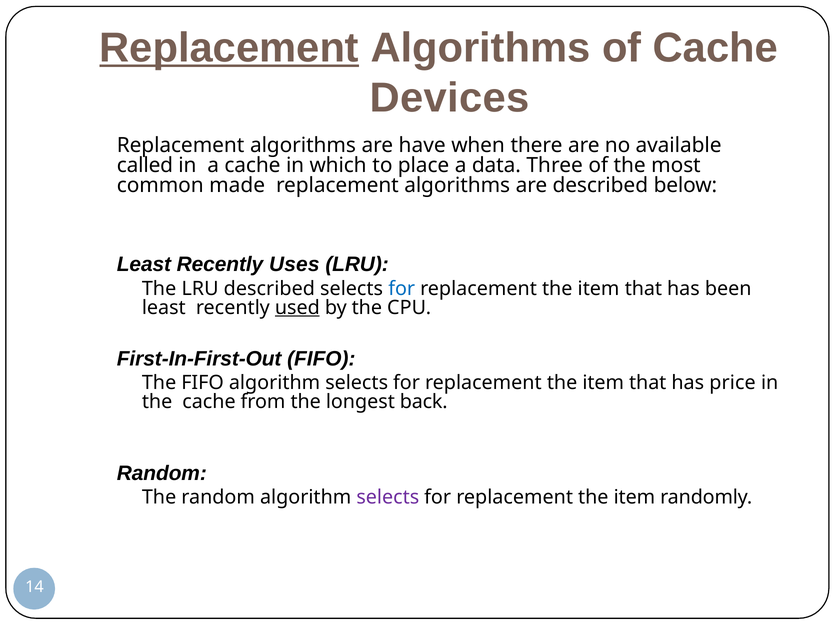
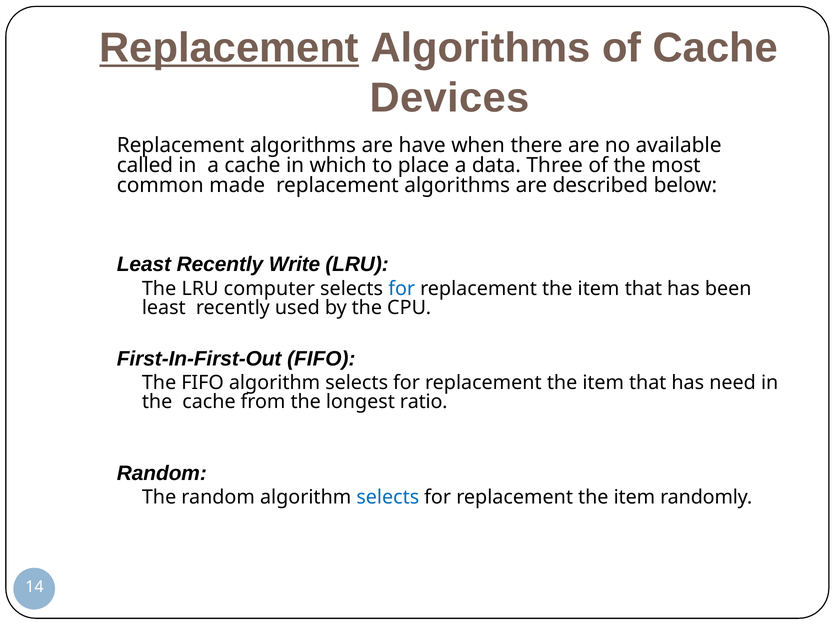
Uses: Uses -> Write
LRU described: described -> computer
used underline: present -> none
price: price -> need
back: back -> ratio
selects at (388, 497) colour: purple -> blue
